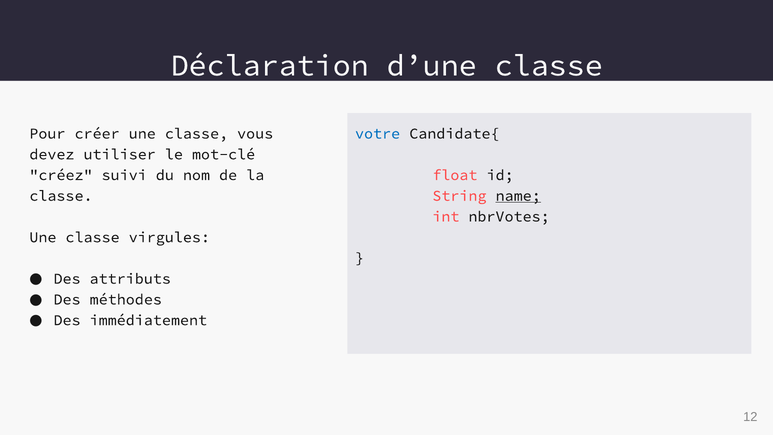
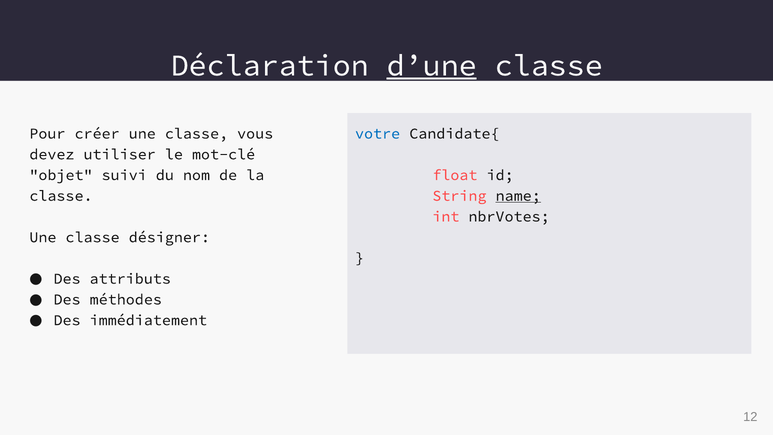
d’une underline: none -> present
créez: créez -> objet
virgules: virgules -> désigner
